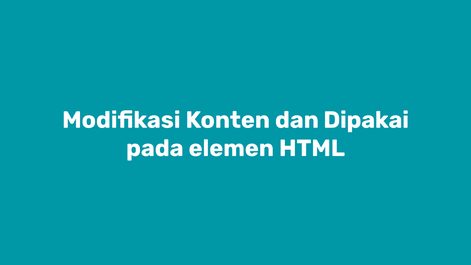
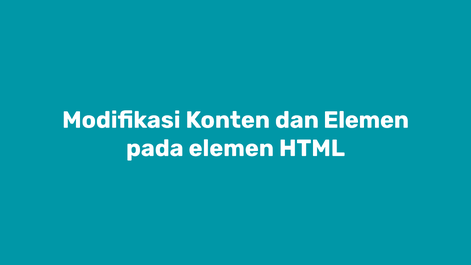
dan Dipakai: Dipakai -> Elemen
